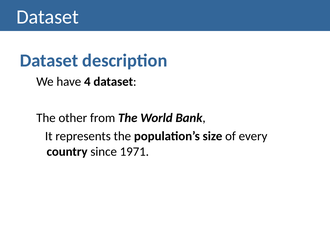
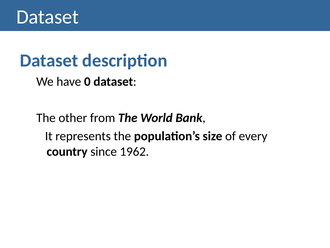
4: 4 -> 0
1971: 1971 -> 1962
